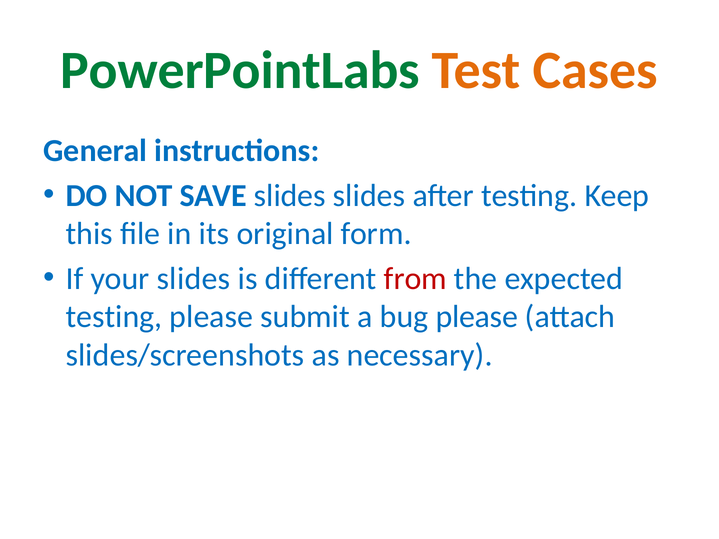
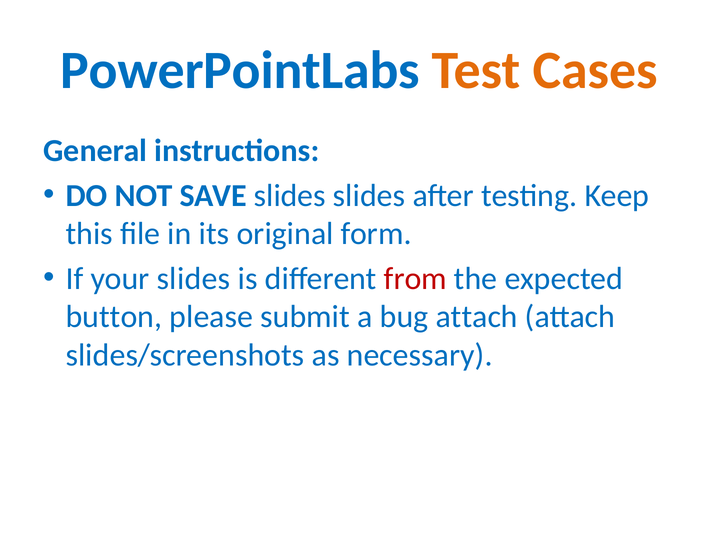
PowerPointLabs colour: green -> blue
testing at (114, 317): testing -> button
bug please: please -> attach
